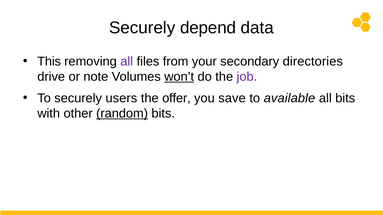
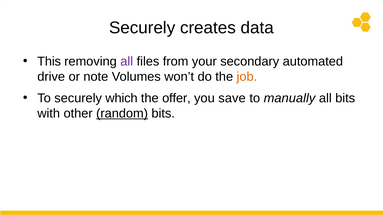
depend: depend -> creates
directories: directories -> automated
won’t underline: present -> none
job colour: purple -> orange
users: users -> which
available: available -> manually
